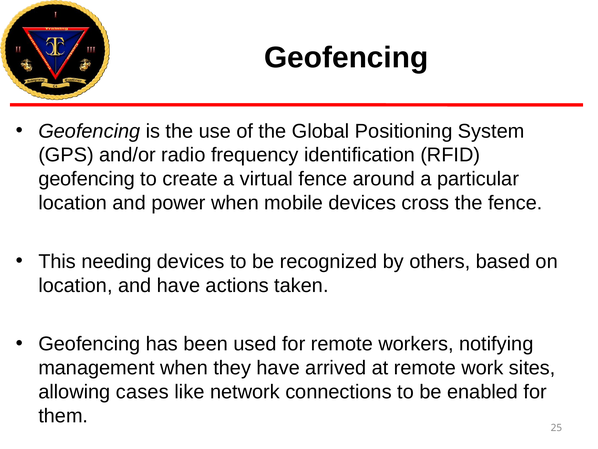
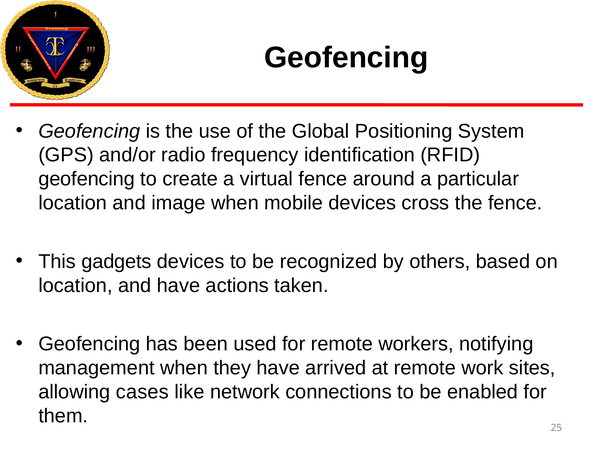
power: power -> image
needing: needing -> gadgets
